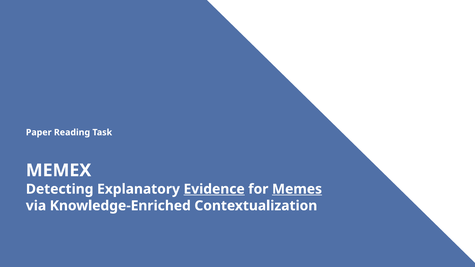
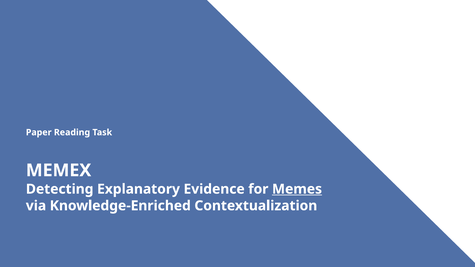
Evidence underline: present -> none
